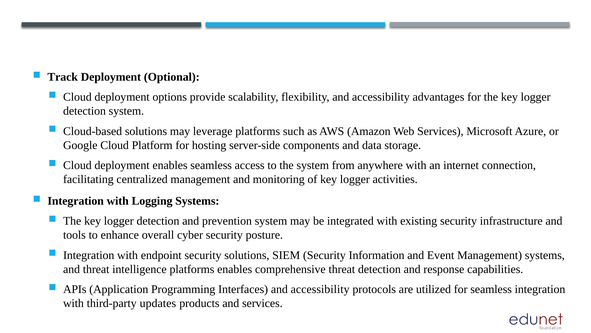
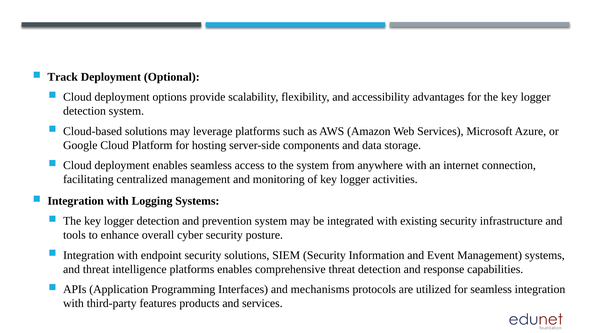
Interfaces and accessibility: accessibility -> mechanisms
updates: updates -> features
